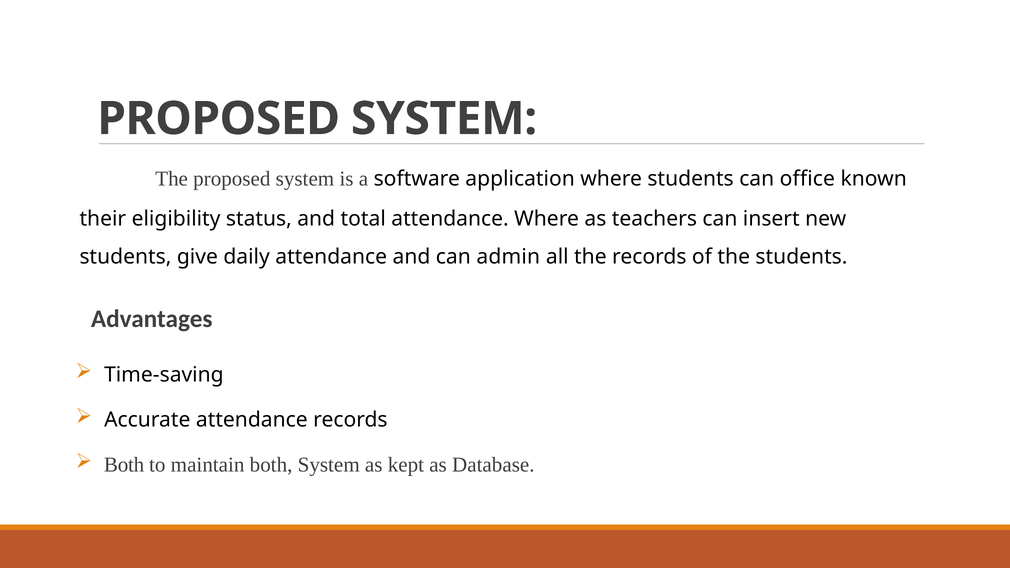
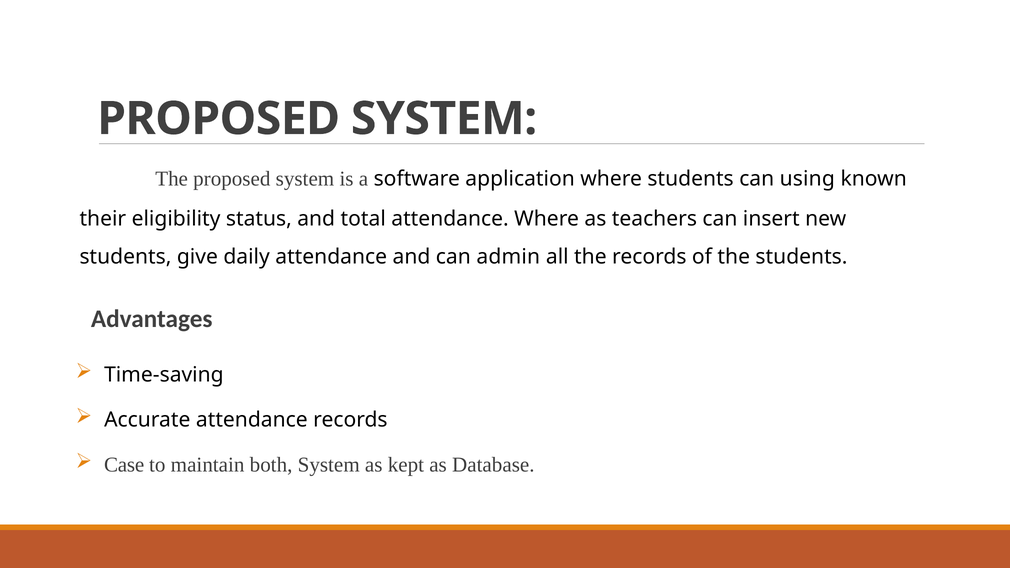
office: office -> using
Both at (124, 465): Both -> Case
